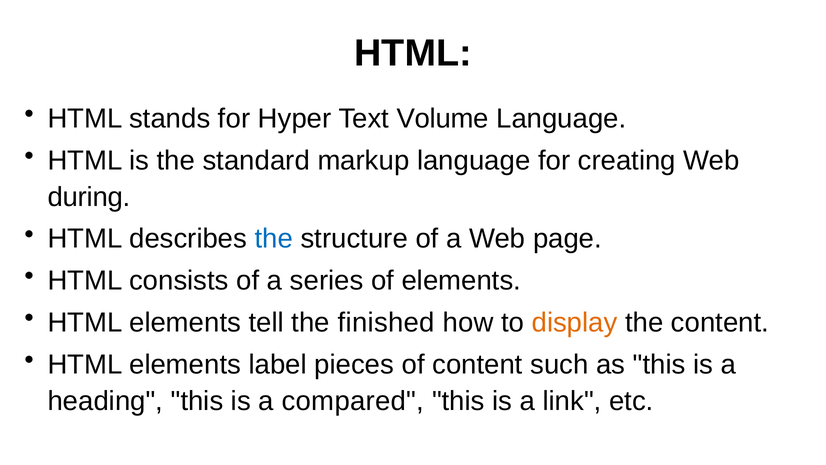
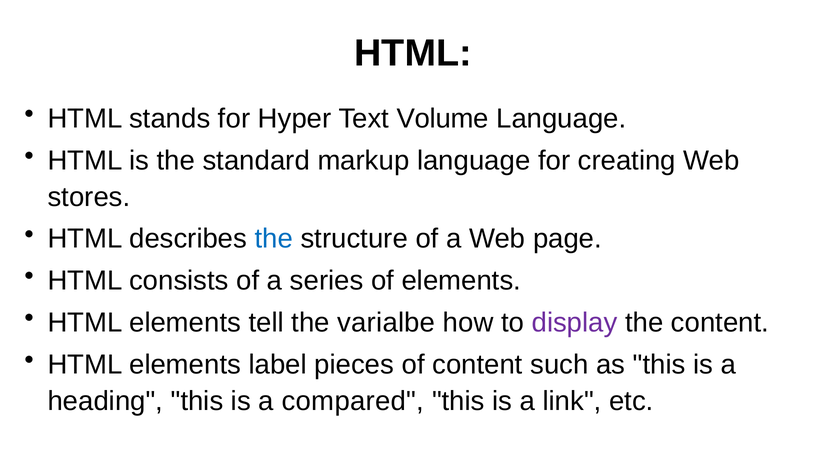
during: during -> stores
finished: finished -> varialbe
display colour: orange -> purple
